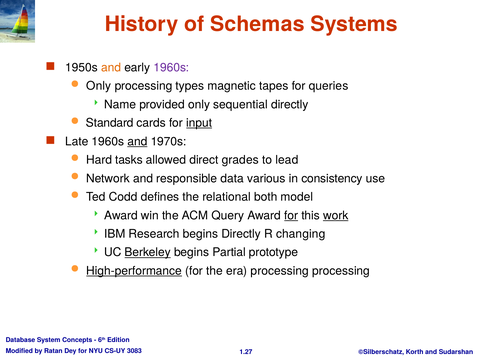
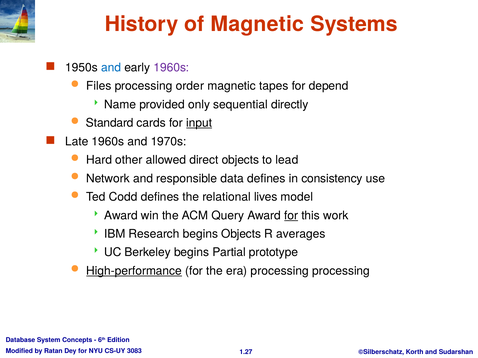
of Schemas: Schemas -> Magnetic
and at (111, 68) colour: orange -> blue
Only at (99, 86): Only -> Files
types: types -> order
queries: queries -> depend
and at (137, 142) underline: present -> none
tasks: tasks -> other
direct grades: grades -> objects
data various: various -> defines
both: both -> lives
work underline: present -> none
begins Directly: Directly -> Objects
changing: changing -> averages
Berkeley underline: present -> none
